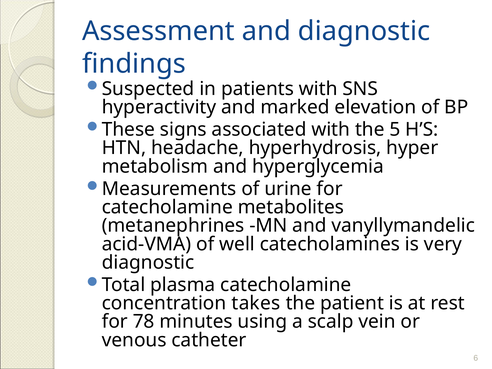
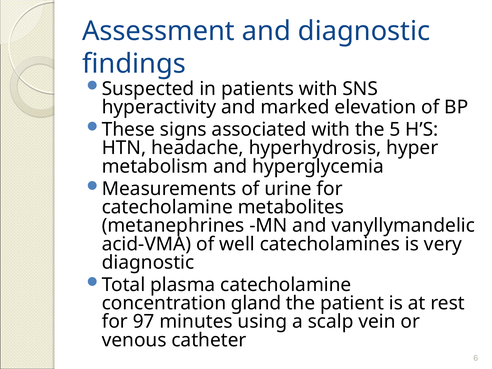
takes: takes -> gland
78: 78 -> 97
